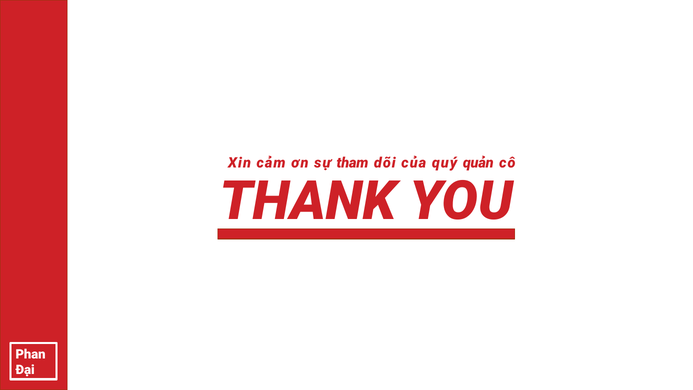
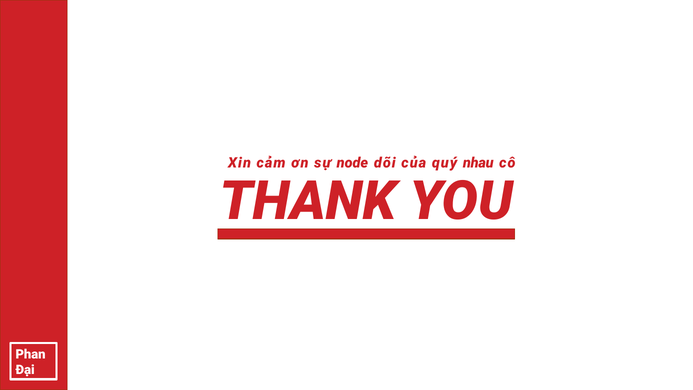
tham: tham -> node
quản: quản -> nhau
